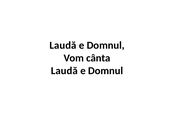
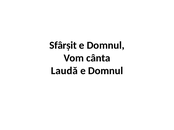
Laudă at (63, 45): Laudă -> Sfârșit
